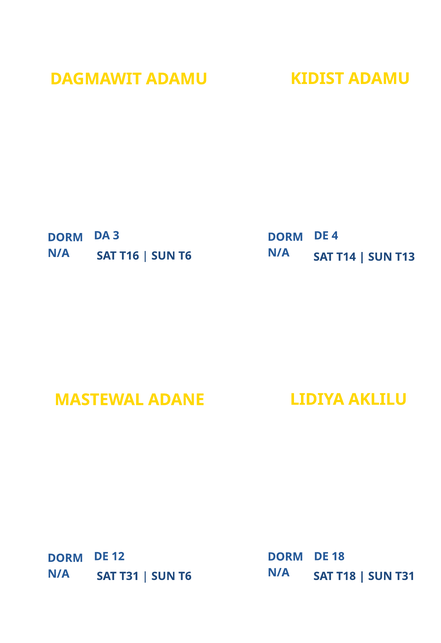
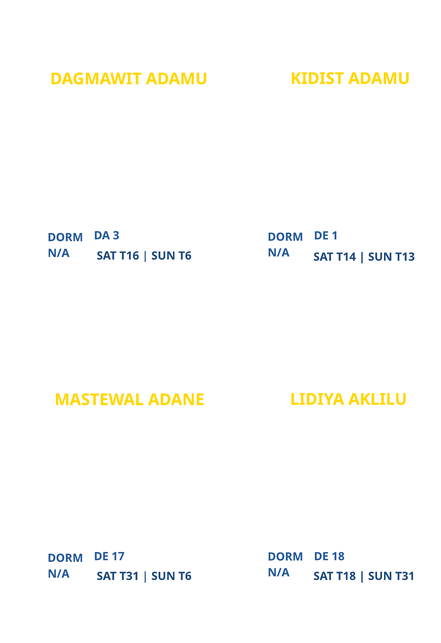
4: 4 -> 1
12: 12 -> 17
